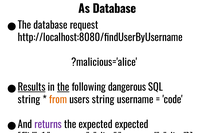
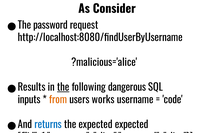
As Database: Database -> Consider
The database: database -> password
Results underline: present -> none
string at (29, 100): string -> inputs
users string: string -> works
returns colour: purple -> blue
